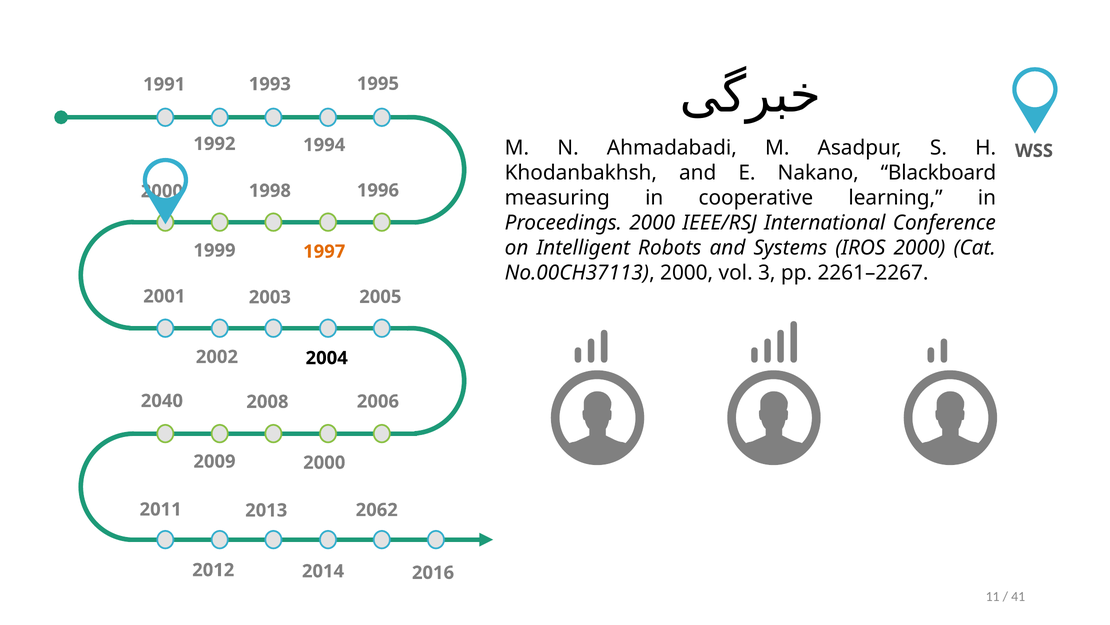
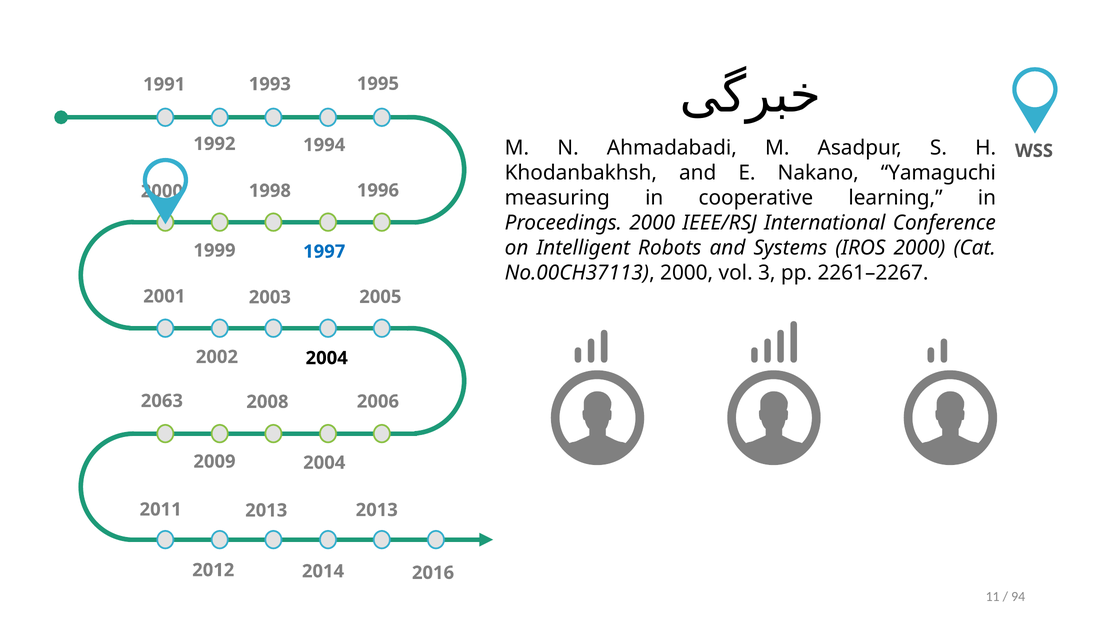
Blackboard: Blackboard -> Yamaguchi
1997 colour: orange -> blue
2040: 2040 -> 2063
2000 at (324, 462): 2000 -> 2004
2062 at (377, 509): 2062 -> 2013
41: 41 -> 94
